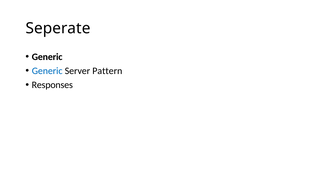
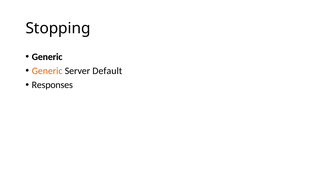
Seperate: Seperate -> Stopping
Generic at (47, 71) colour: blue -> orange
Pattern: Pattern -> Default
